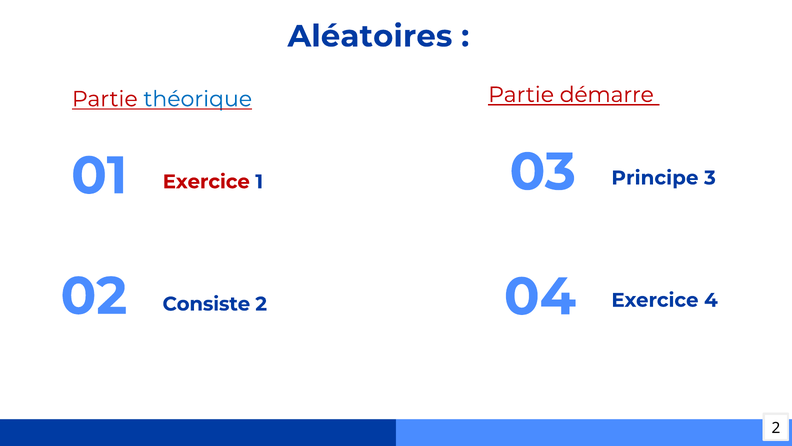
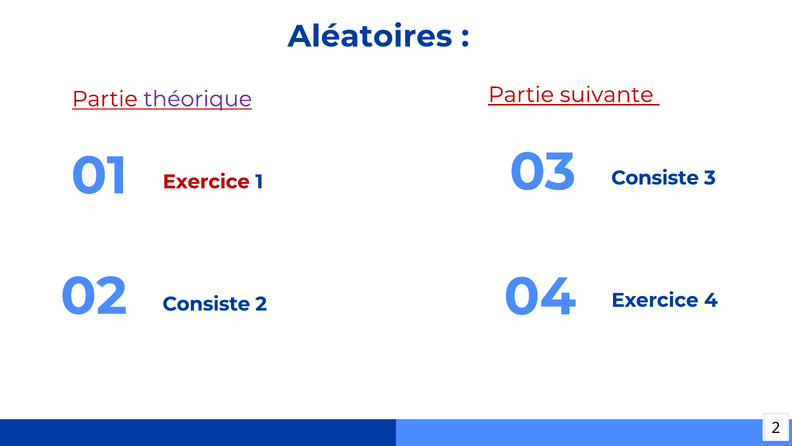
théorique colour: blue -> purple
démarre: démarre -> suivante
01 Principe: Principe -> Consiste
